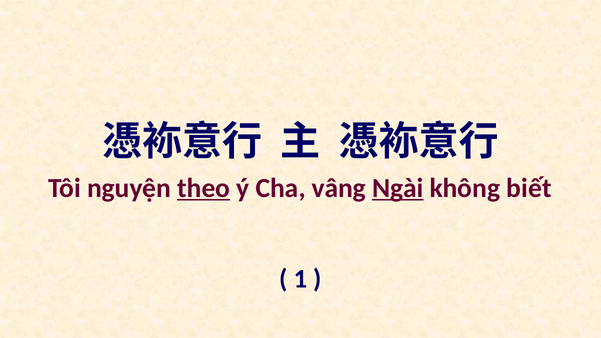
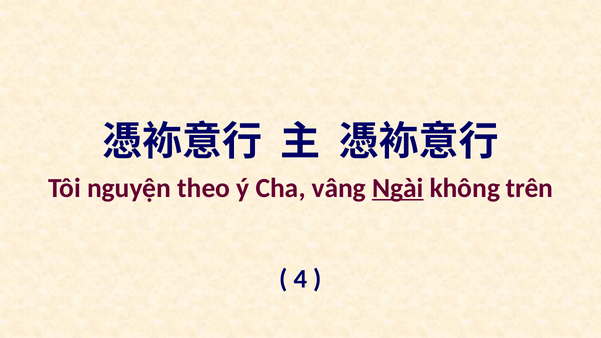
theo underline: present -> none
biết: biết -> trên
1: 1 -> 4
